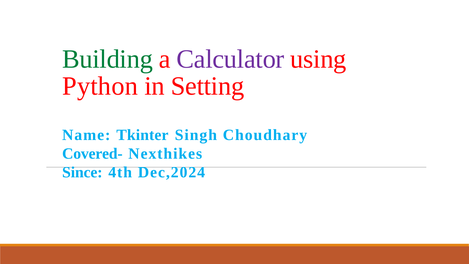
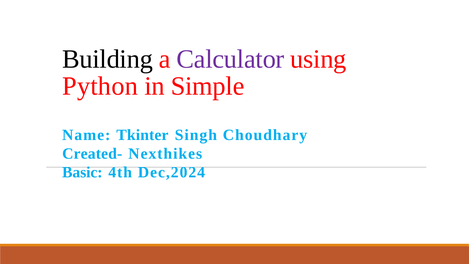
Building colour: green -> black
Setting: Setting -> Simple
Covered-: Covered- -> Created-
Since: Since -> Basic
